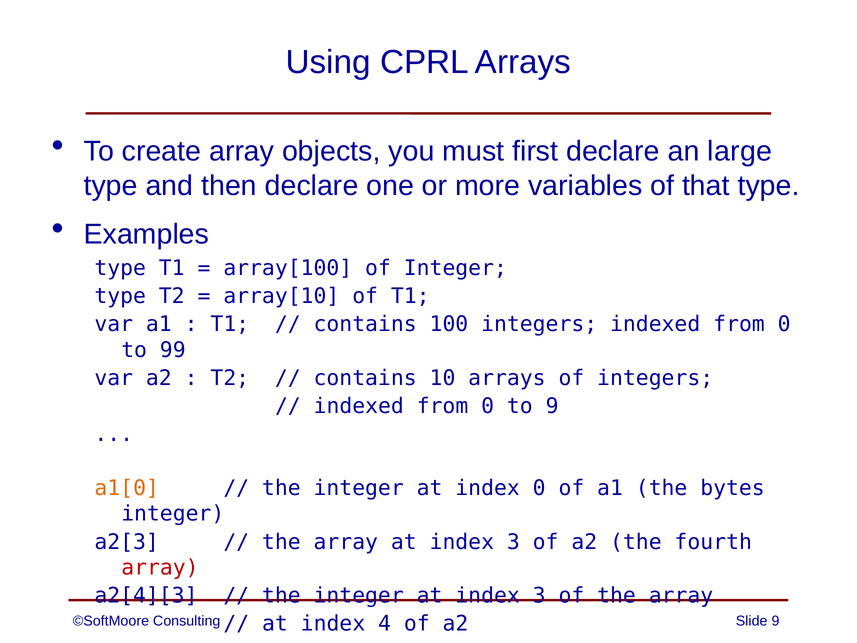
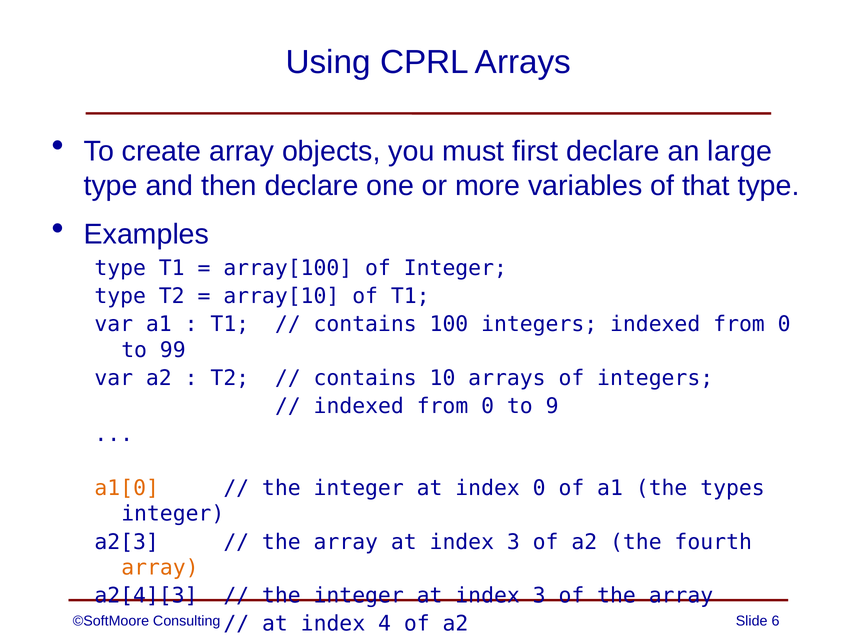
bytes: bytes -> types
array at (160, 567) colour: red -> orange
Slide 9: 9 -> 6
